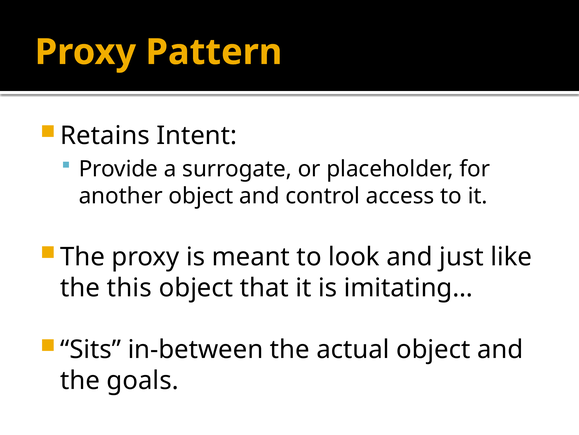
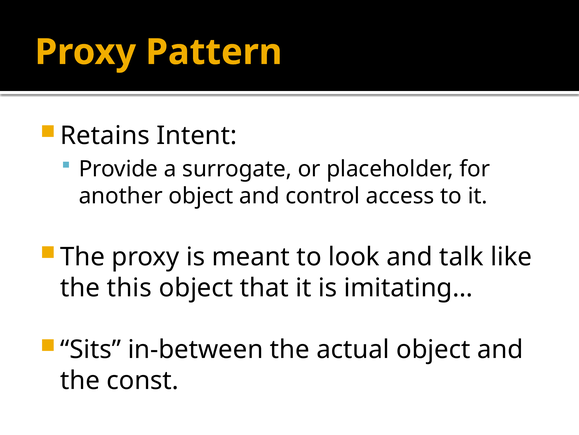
just: just -> talk
goals: goals -> const
